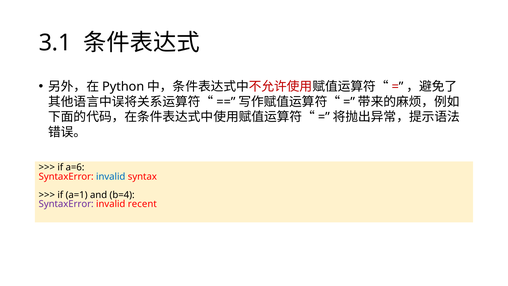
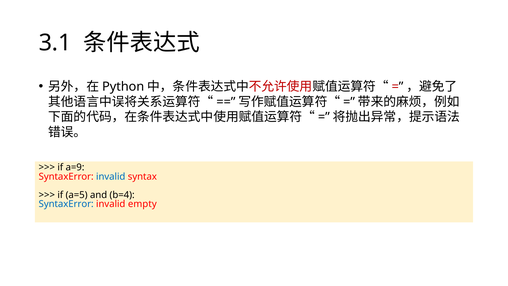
a=6: a=6 -> a=9
a=1: a=1 -> a=5
SyntaxError at (66, 204) colour: purple -> blue
recent: recent -> empty
